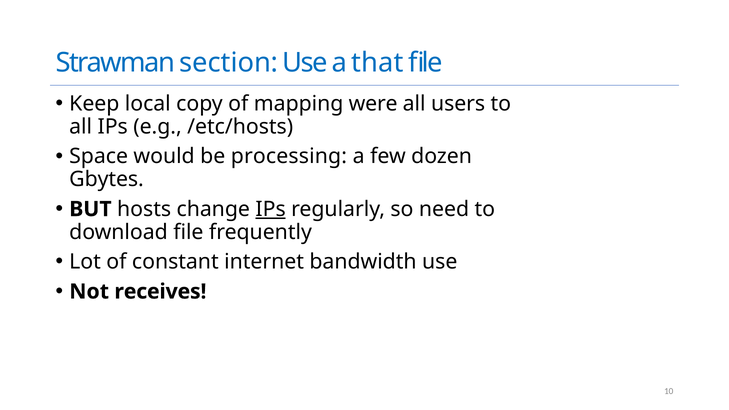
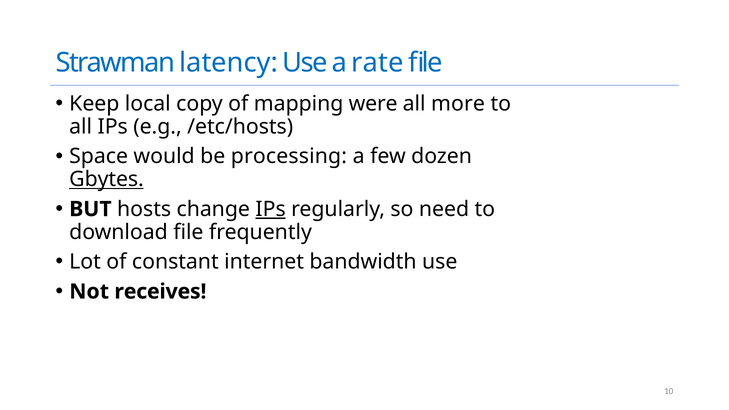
section: section -> latency
that: that -> rate
users: users -> more
Gbytes underline: none -> present
